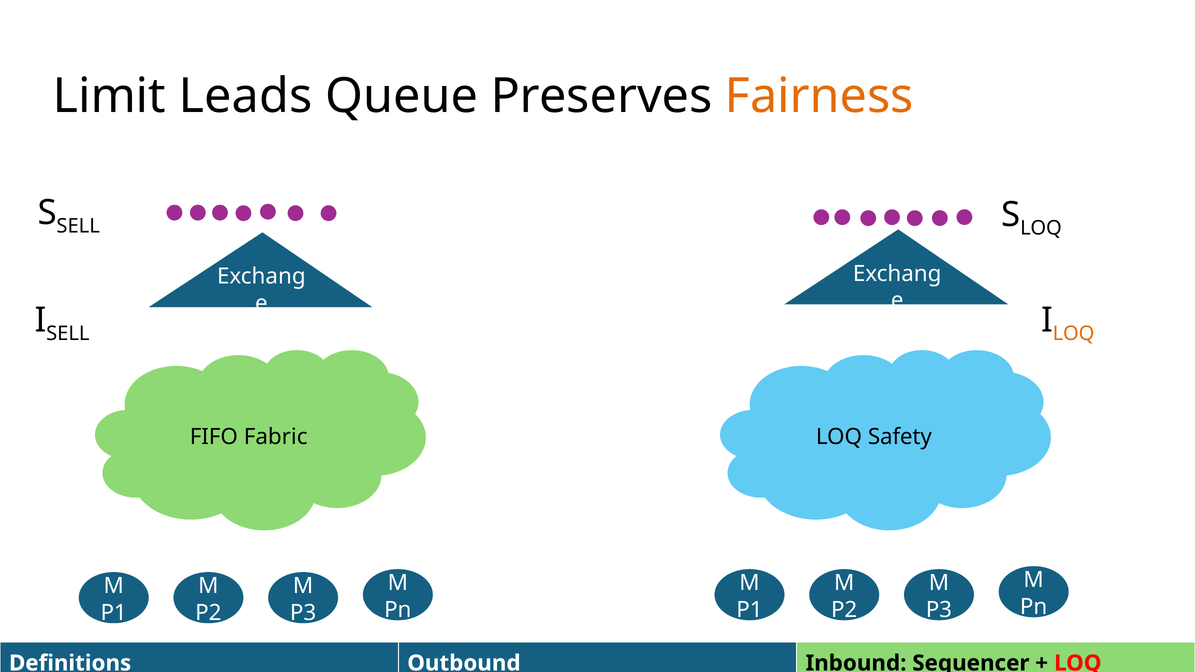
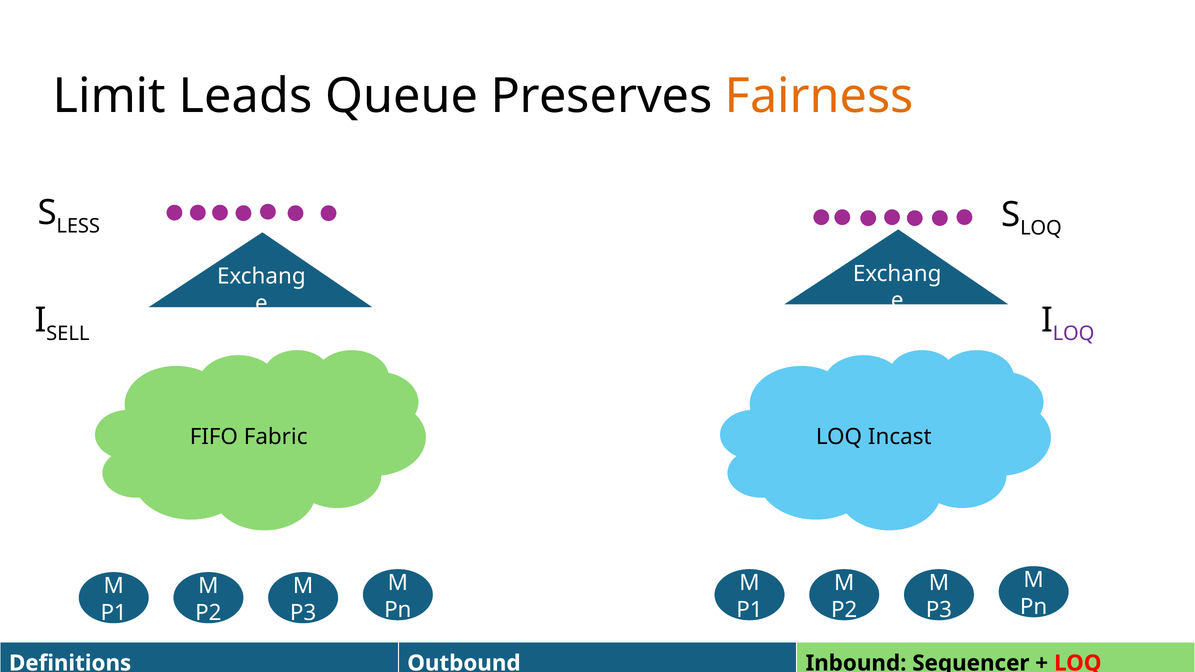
SELL at (78, 226): SELL -> LESS
LOQ at (1074, 334) colour: orange -> purple
Safety: Safety -> Incast
